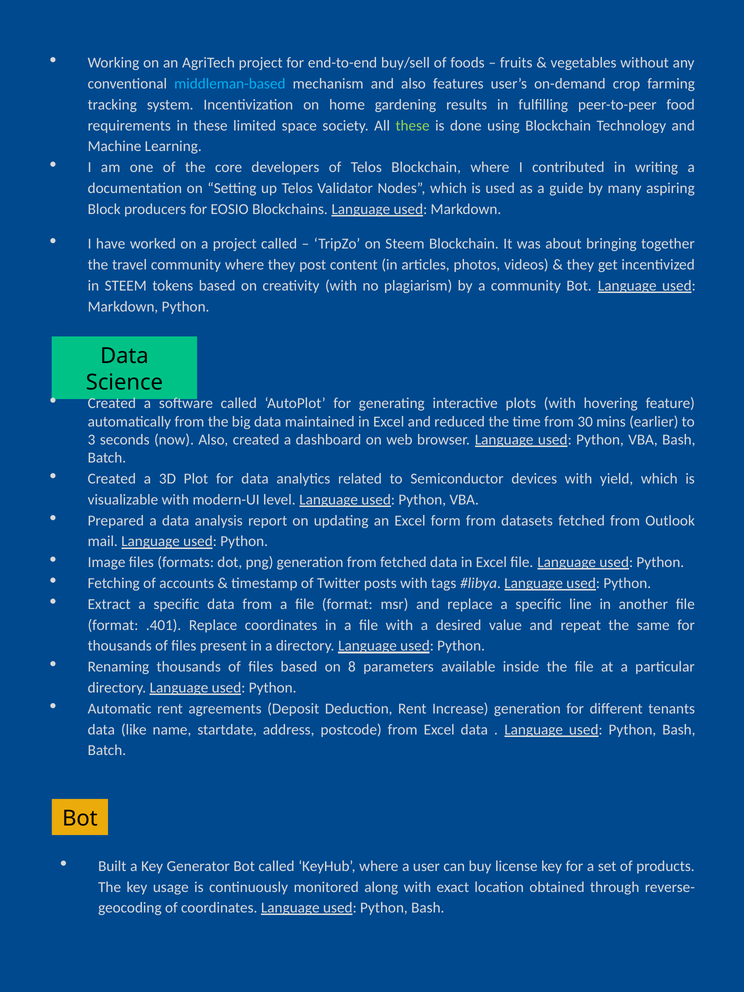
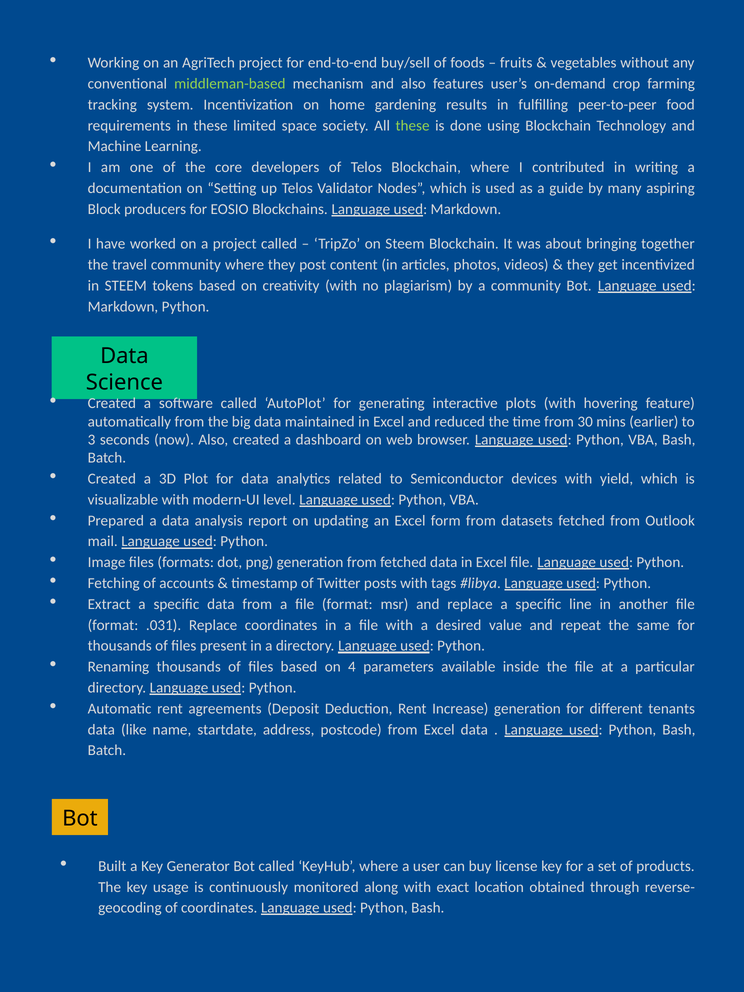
middleman-based colour: light blue -> light green
.401: .401 -> .031
8: 8 -> 4
